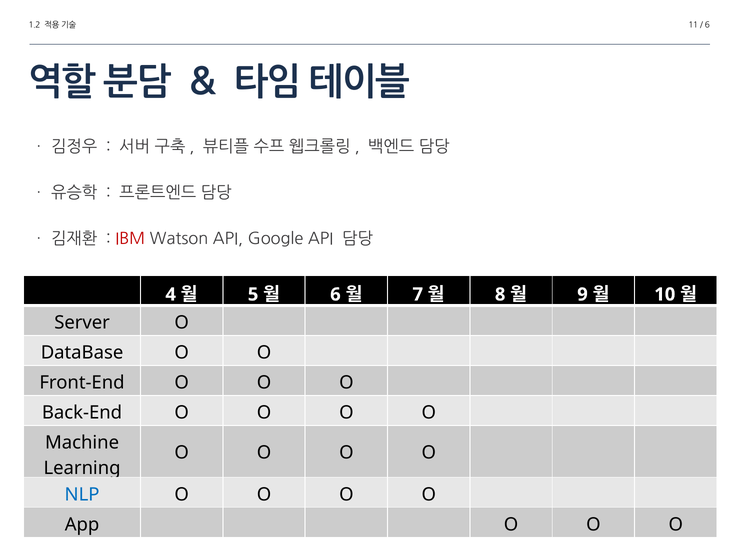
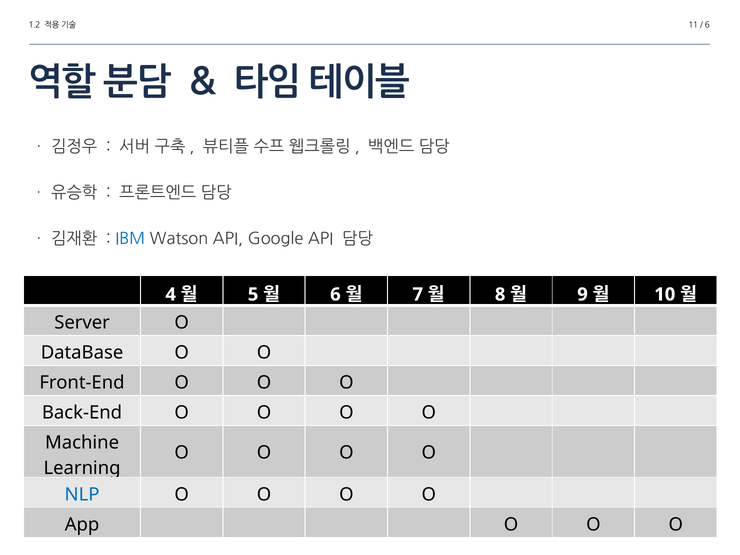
IBM colour: red -> blue
